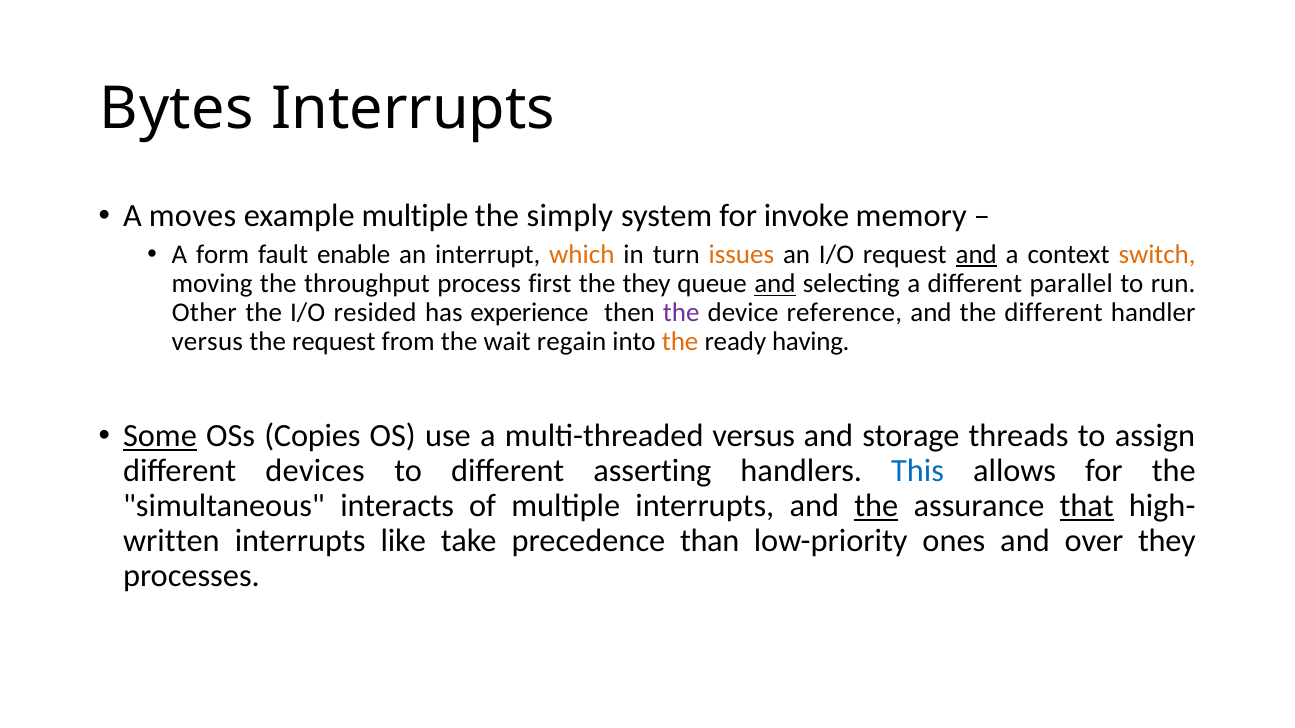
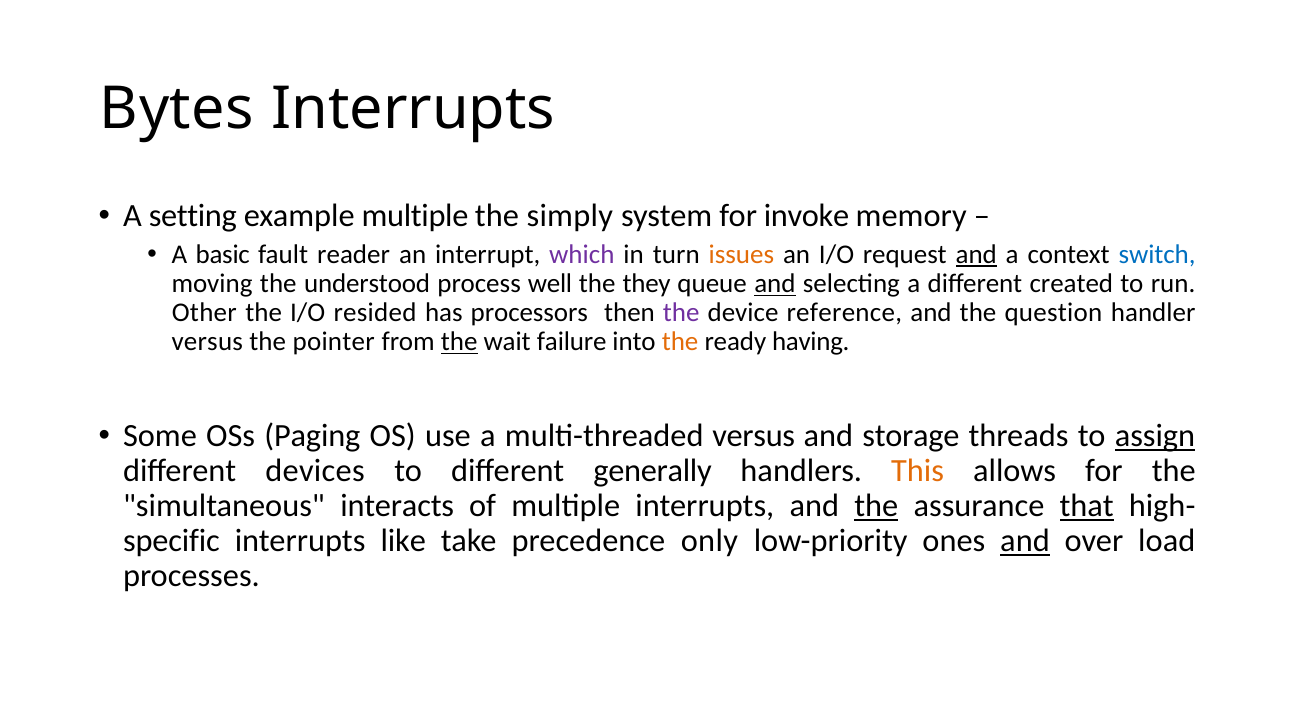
moves: moves -> setting
form: form -> basic
enable: enable -> reader
which colour: orange -> purple
switch colour: orange -> blue
throughput: throughput -> understood
first: first -> well
parallel: parallel -> created
experience: experience -> processors
the different: different -> question
the request: request -> pointer
the at (459, 342) underline: none -> present
regain: regain -> failure
Some underline: present -> none
Copies: Copies -> Paging
assign underline: none -> present
asserting: asserting -> generally
This colour: blue -> orange
written: written -> specific
than: than -> only
and at (1025, 541) underline: none -> present
over they: they -> load
